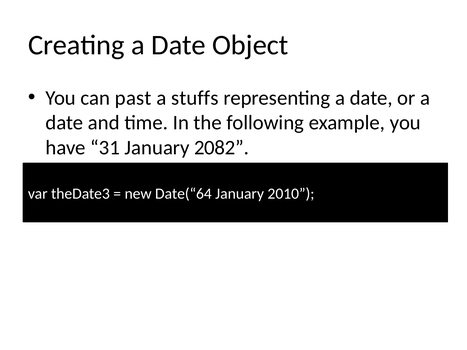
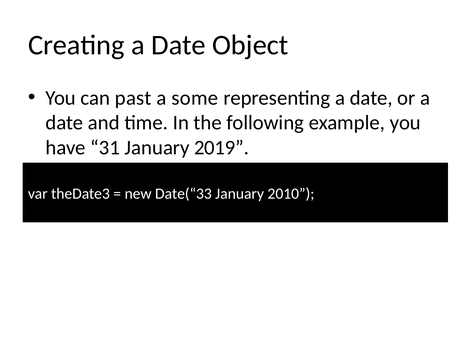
stuffs: stuffs -> some
2082: 2082 -> 2019
Date(“64: Date(“64 -> Date(“33
